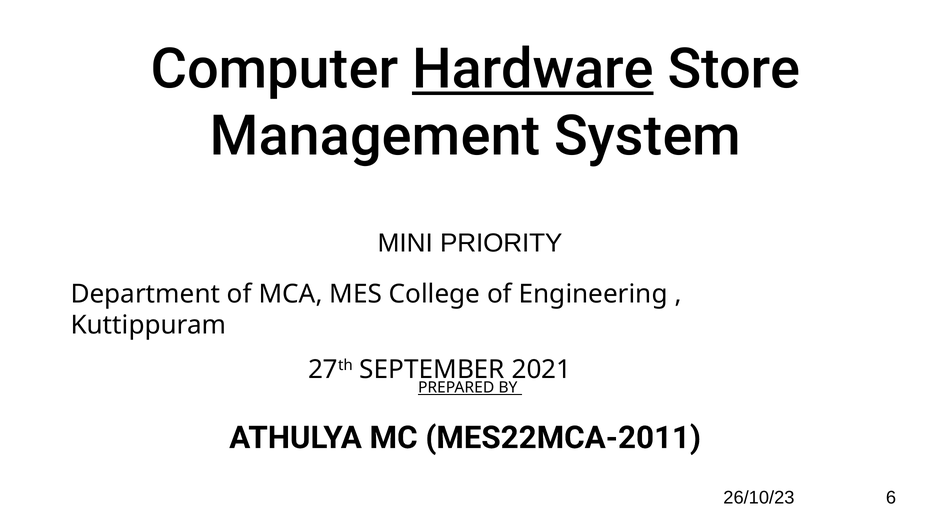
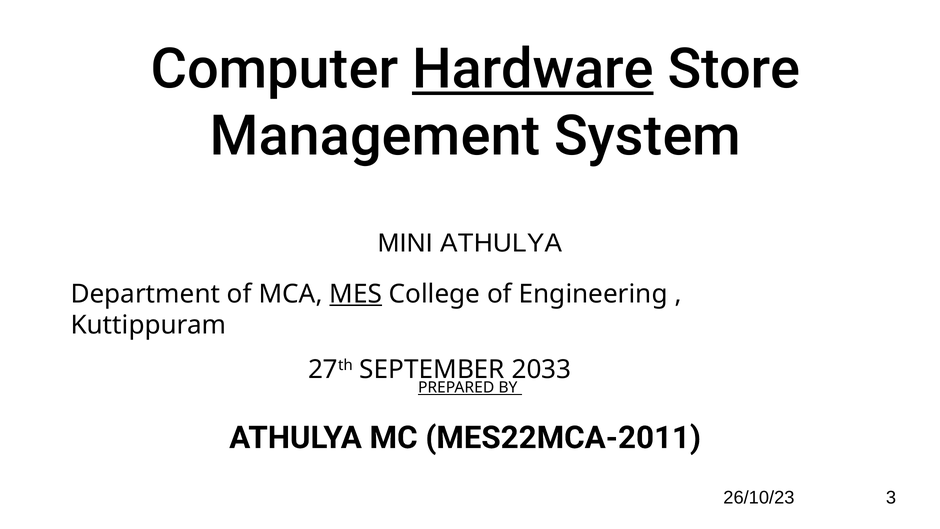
MINI PRIORITY: PRIORITY -> ATHULYA
MES underline: none -> present
2021: 2021 -> 2033
6: 6 -> 3
